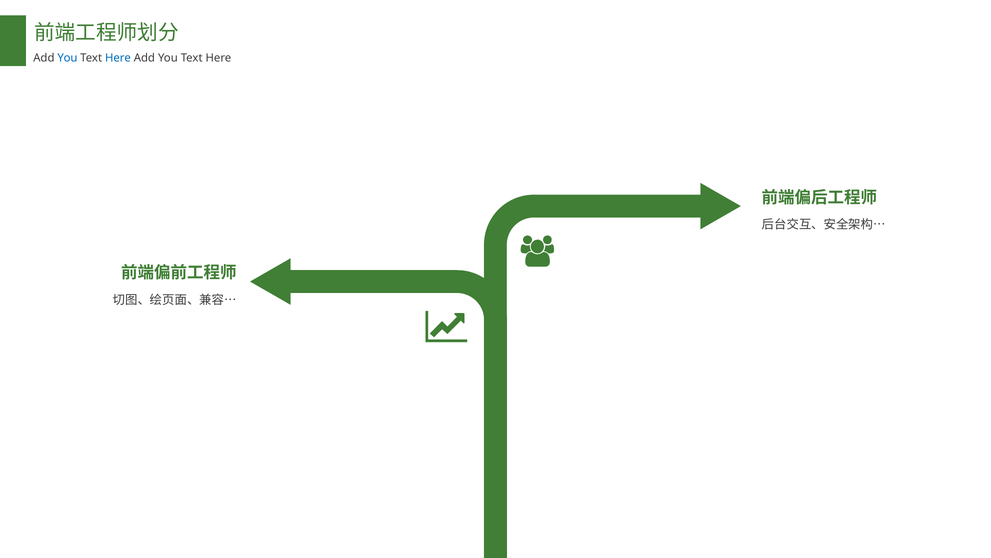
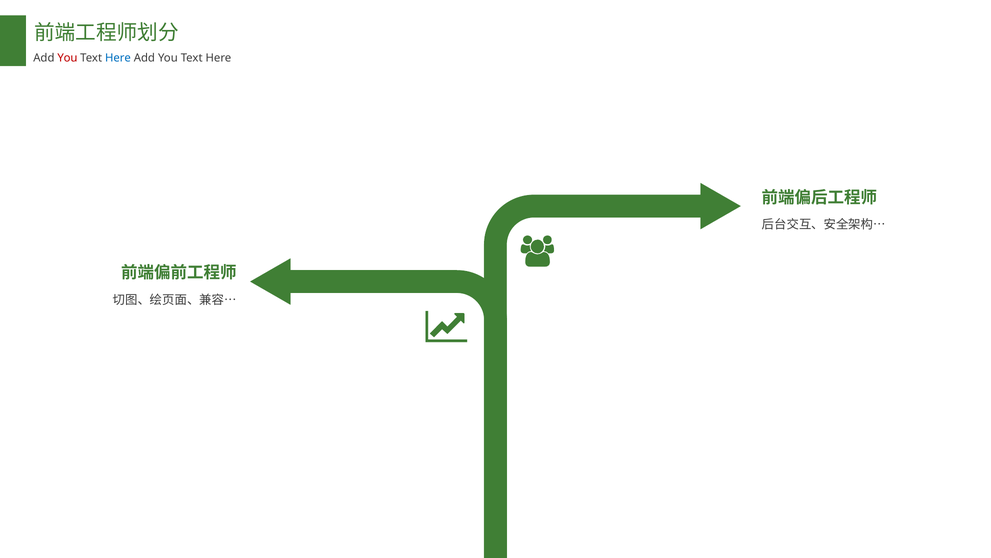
You at (67, 58) colour: blue -> red
